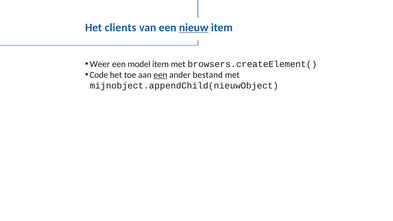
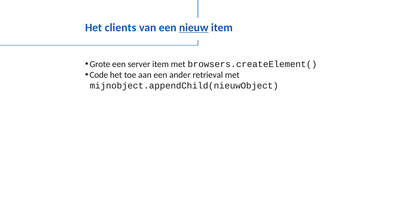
Weer: Weer -> Grote
model: model -> server
een at (160, 75) underline: present -> none
bestand: bestand -> retrieval
